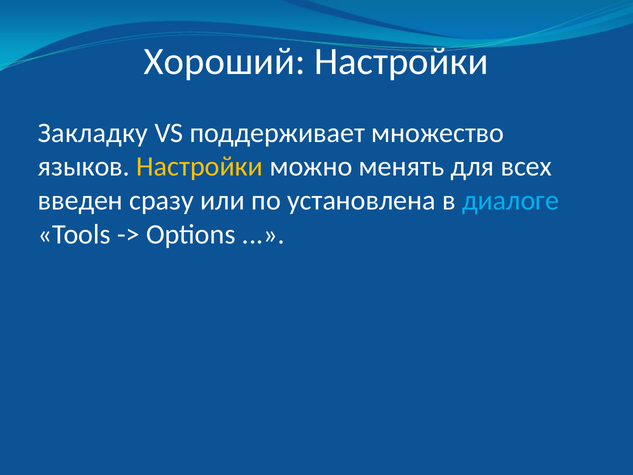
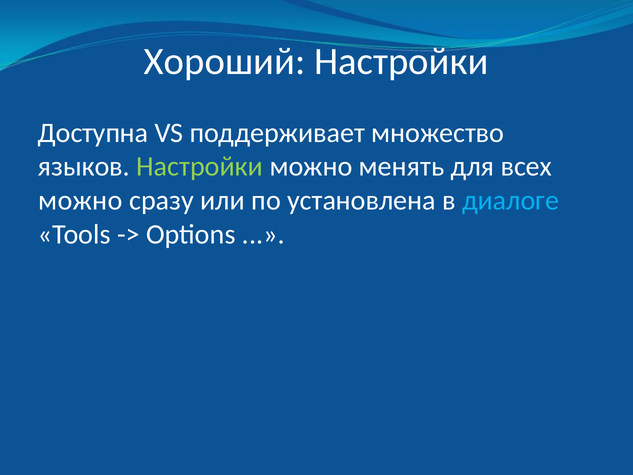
Закладку: Закладку -> Доступна
Настройки at (200, 167) colour: yellow -> light green
введен at (80, 200): введен -> можно
